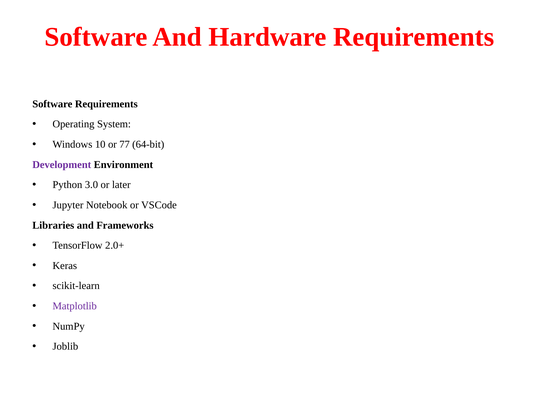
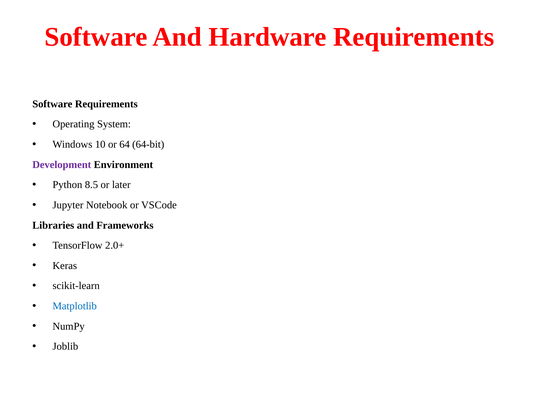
77: 77 -> 64
3.0: 3.0 -> 8.5
Matplotlib colour: purple -> blue
